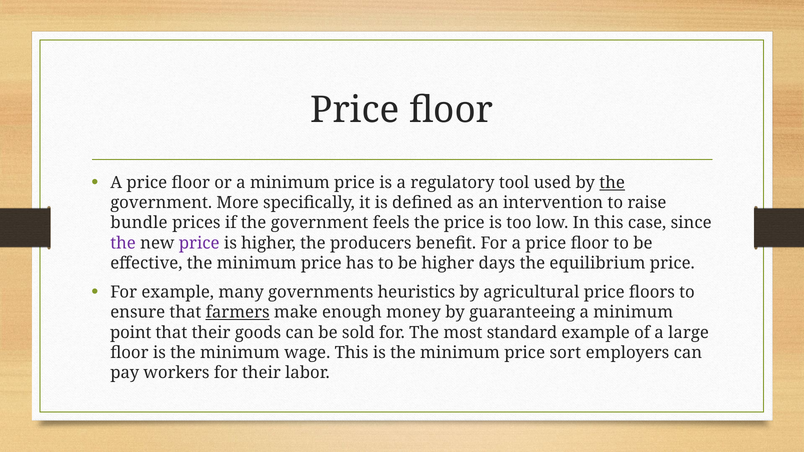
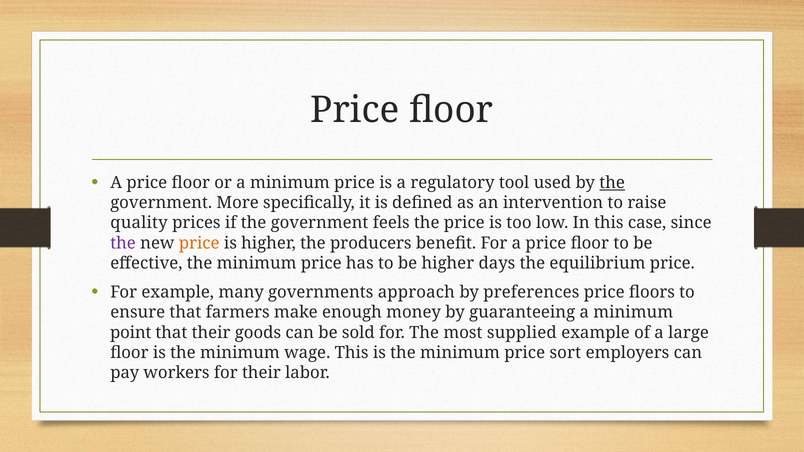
bundle: bundle -> quality
price at (199, 243) colour: purple -> orange
heuristics: heuristics -> approach
agricultural: agricultural -> preferences
farmers underline: present -> none
standard: standard -> supplied
